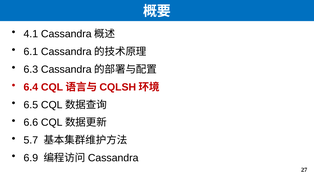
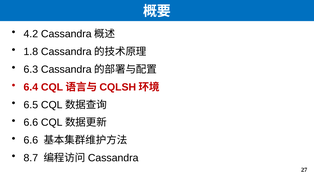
4.1: 4.1 -> 4.2
6.1: 6.1 -> 1.8
5.7 at (31, 141): 5.7 -> 6.6
6.9: 6.9 -> 8.7
